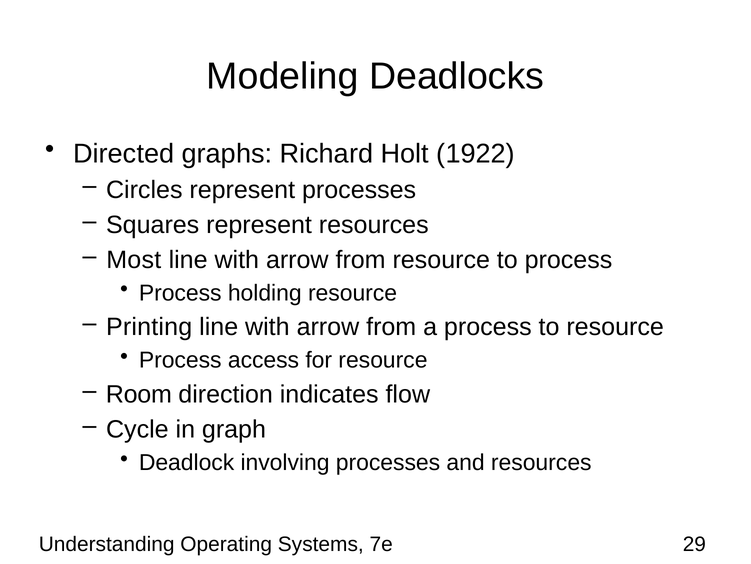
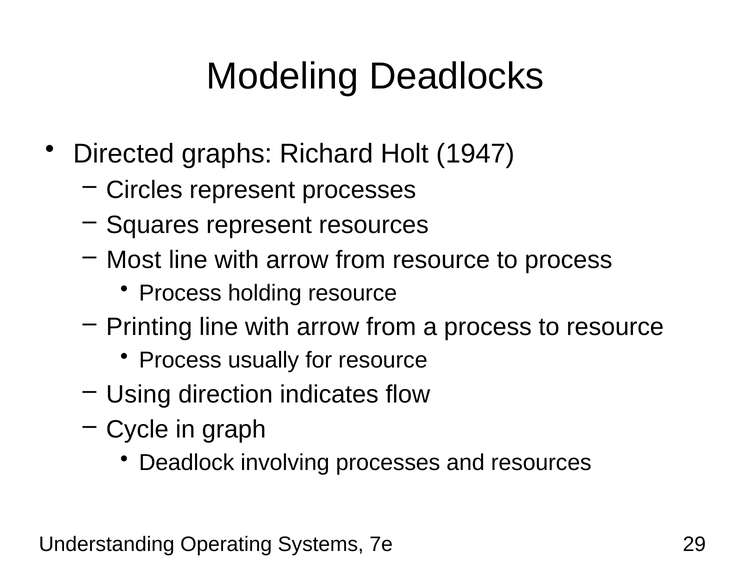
1922: 1922 -> 1947
access: access -> usually
Room: Room -> Using
